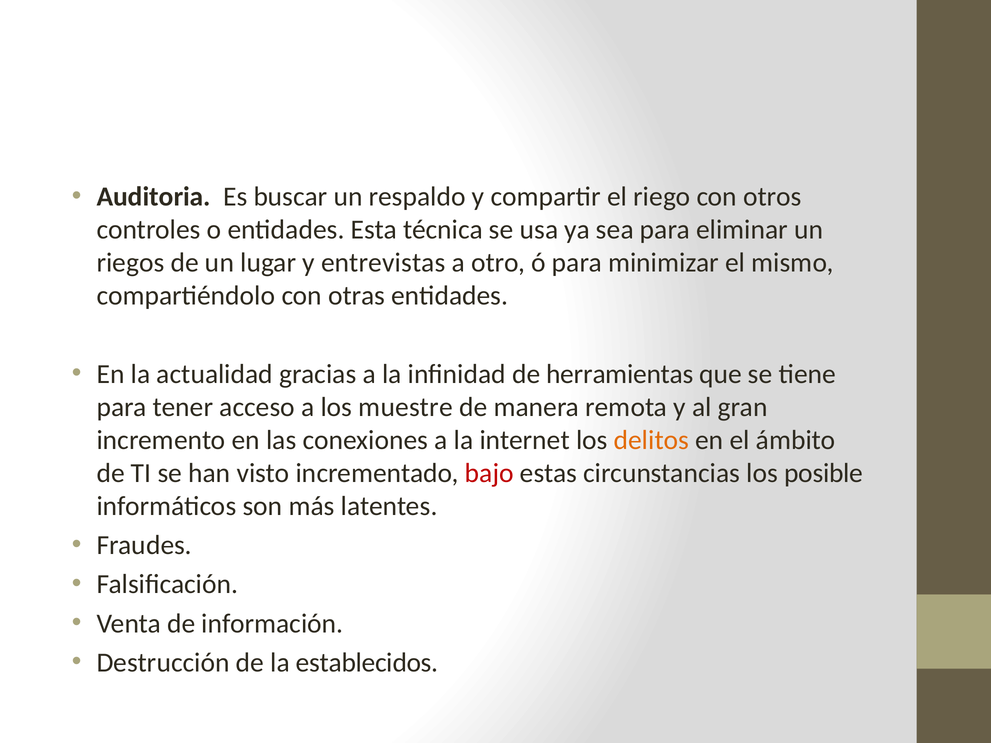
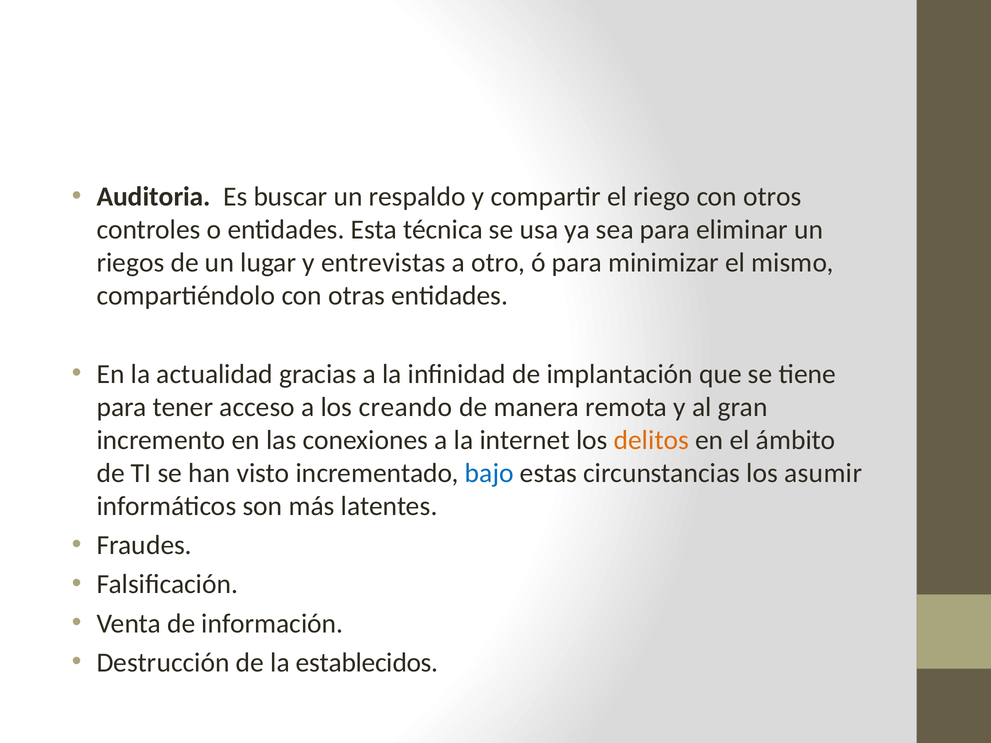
herramientas: herramientas -> implantación
muestre: muestre -> creando
bajo colour: red -> blue
posible: posible -> asumir
